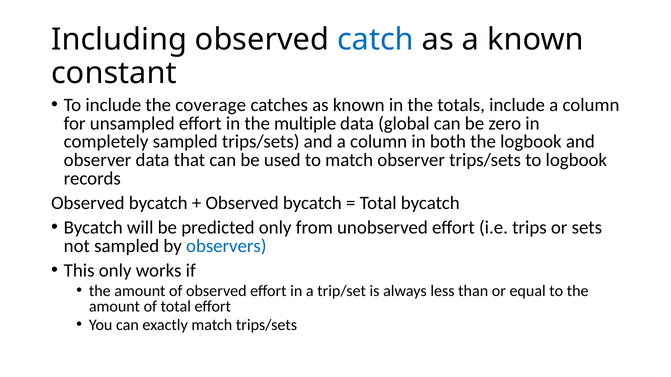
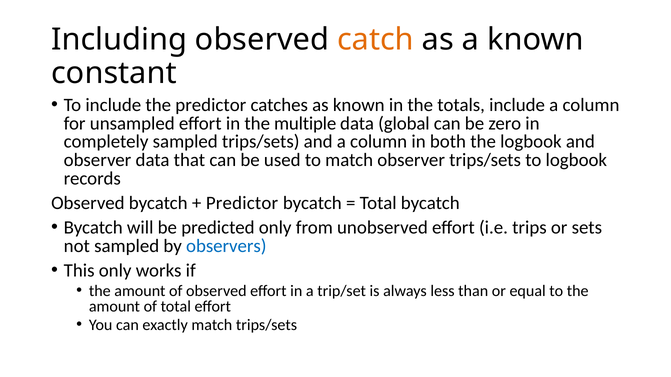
catch colour: blue -> orange
the coverage: coverage -> predictor
Observed at (242, 203): Observed -> Predictor
